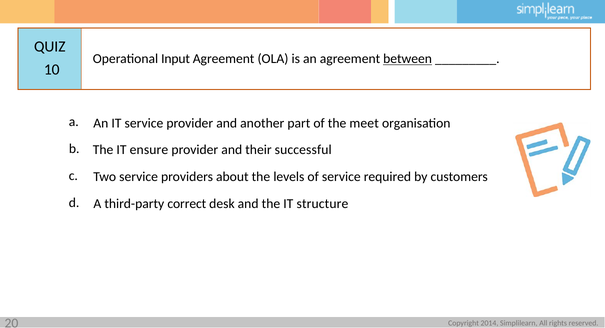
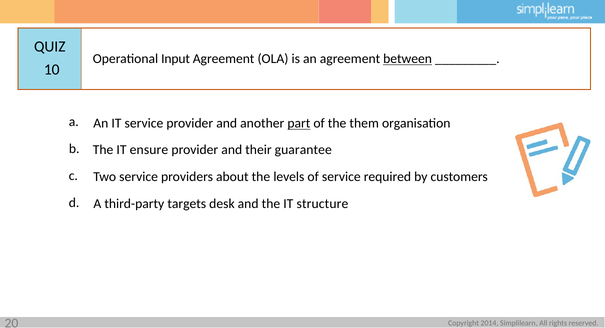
part underline: none -> present
meet: meet -> them
successful: successful -> guarantee
correct: correct -> targets
